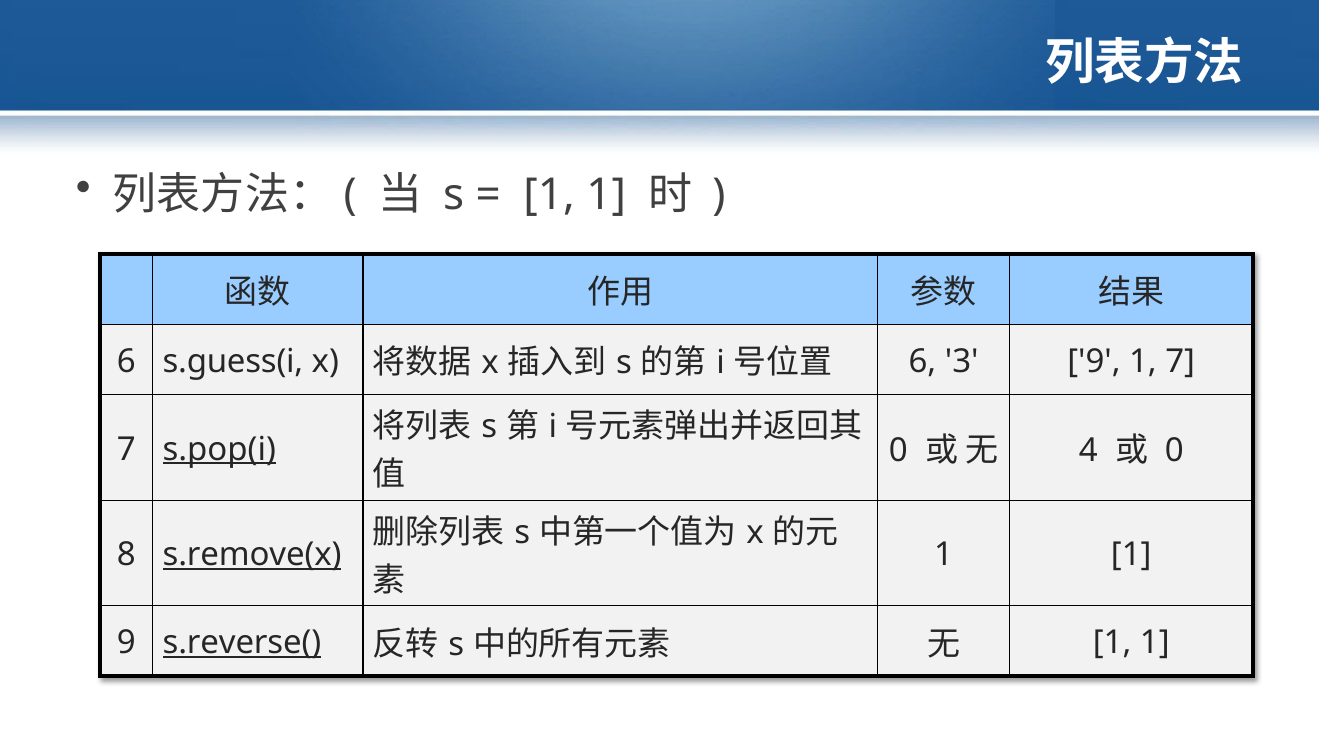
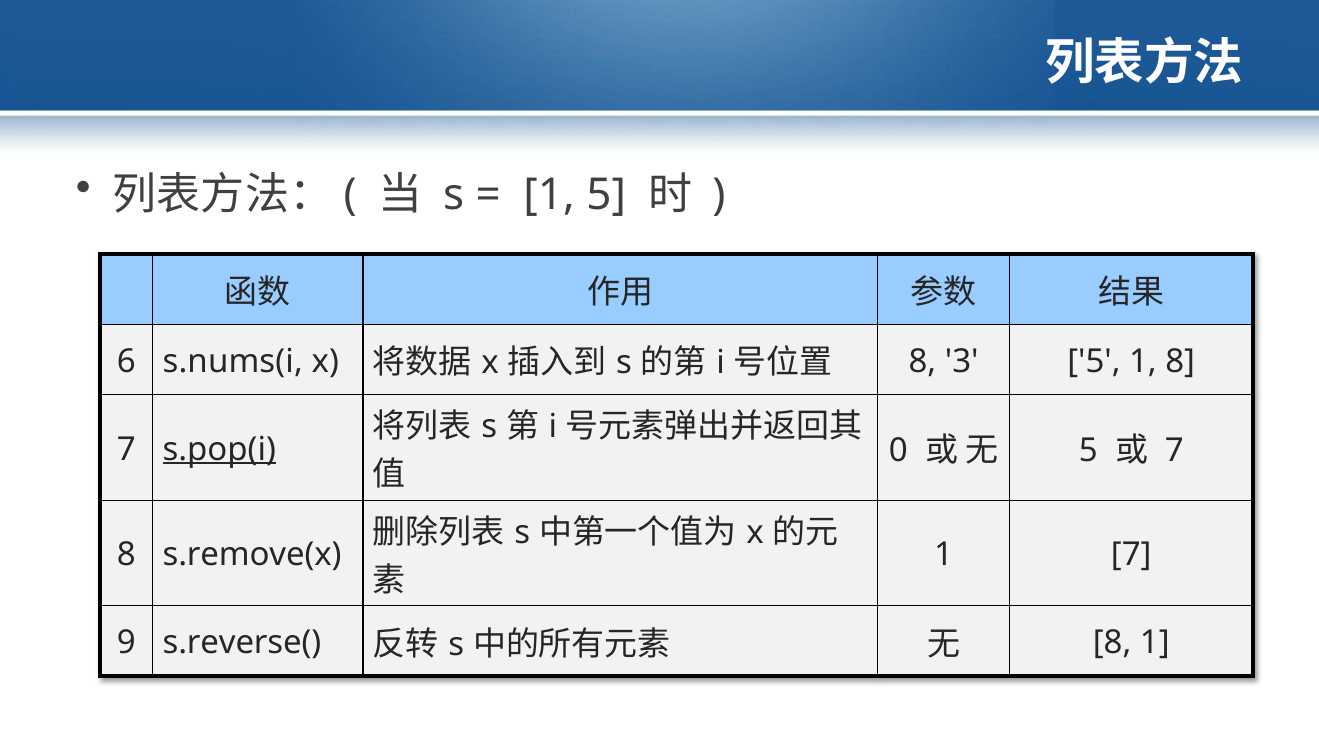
1 at (606, 195): 1 -> 5
s.guess(i: s.guess(i -> s.nums(i
6 at (922, 361): 6 -> 8
3 9: 9 -> 5
1 7: 7 -> 8
4 at (1088, 451): 4 -> 5
0 at (1174, 451): 0 -> 7
s.remove(x underline: present -> none
1 at (1131, 555): 1 -> 7
s.reverse( underline: present -> none
1 at (1112, 643): 1 -> 8
